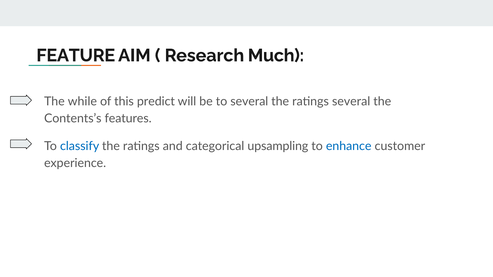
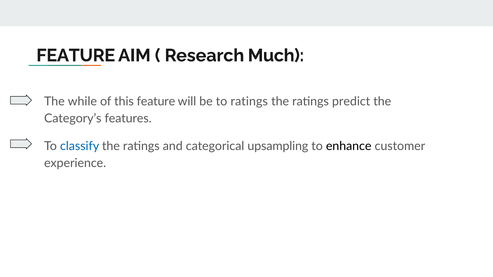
this predict: predict -> feature
to several: several -> ratings
ratings several: several -> predict
Contents’s: Contents’s -> Category’s
enhance colour: blue -> black
